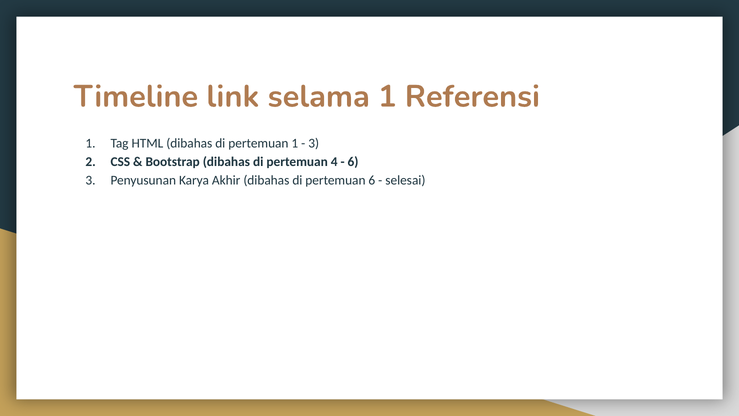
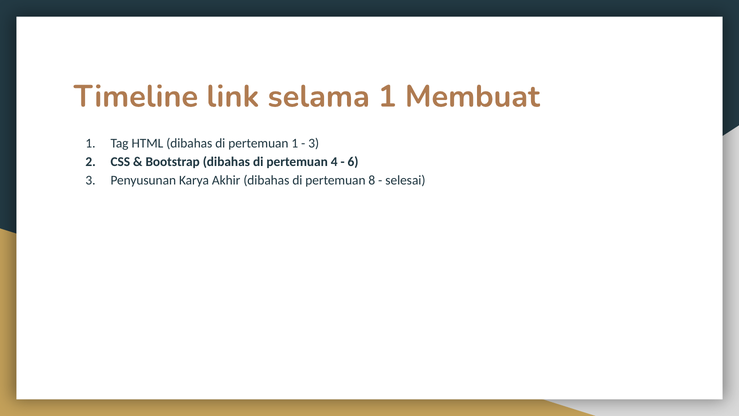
Referensi: Referensi -> Membuat
pertemuan 6: 6 -> 8
